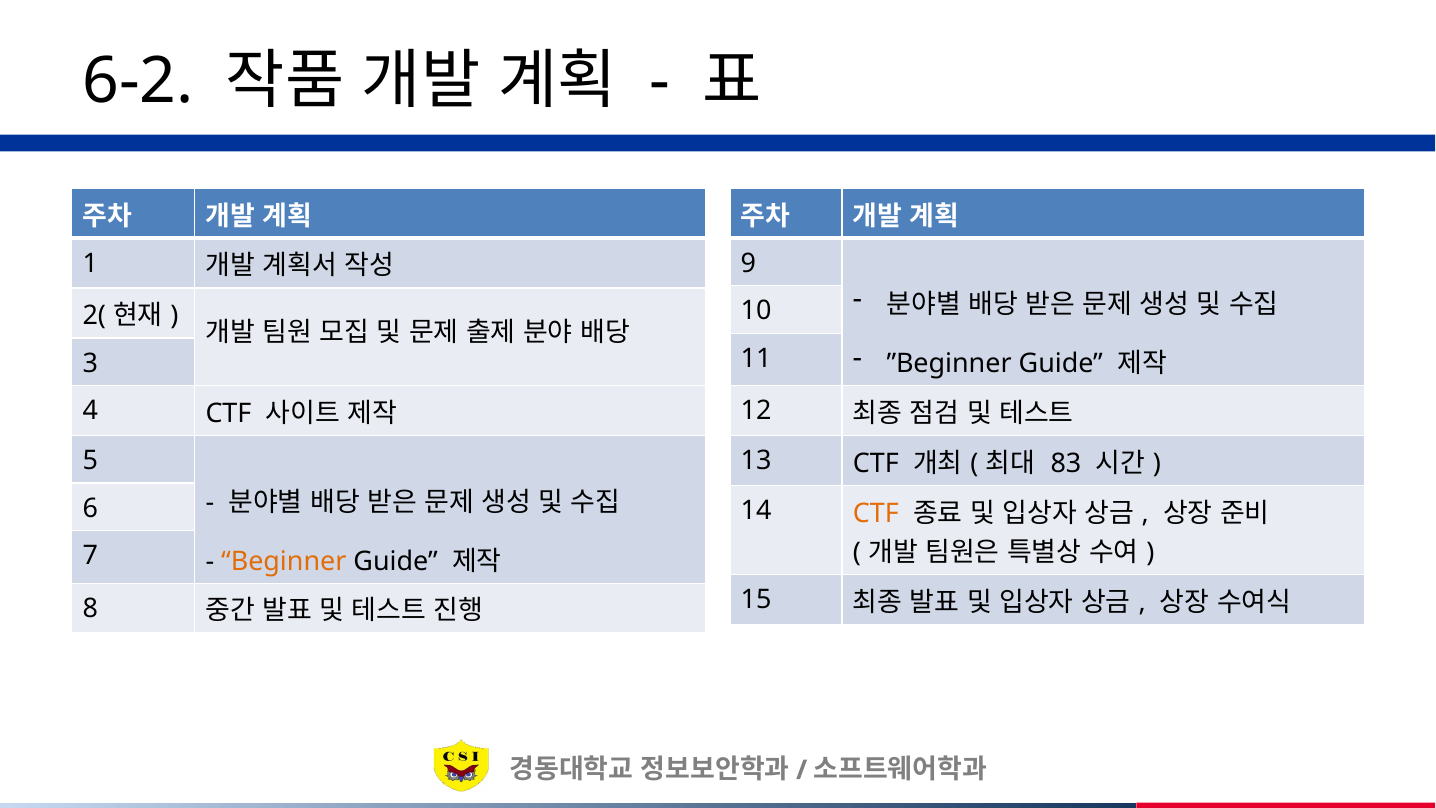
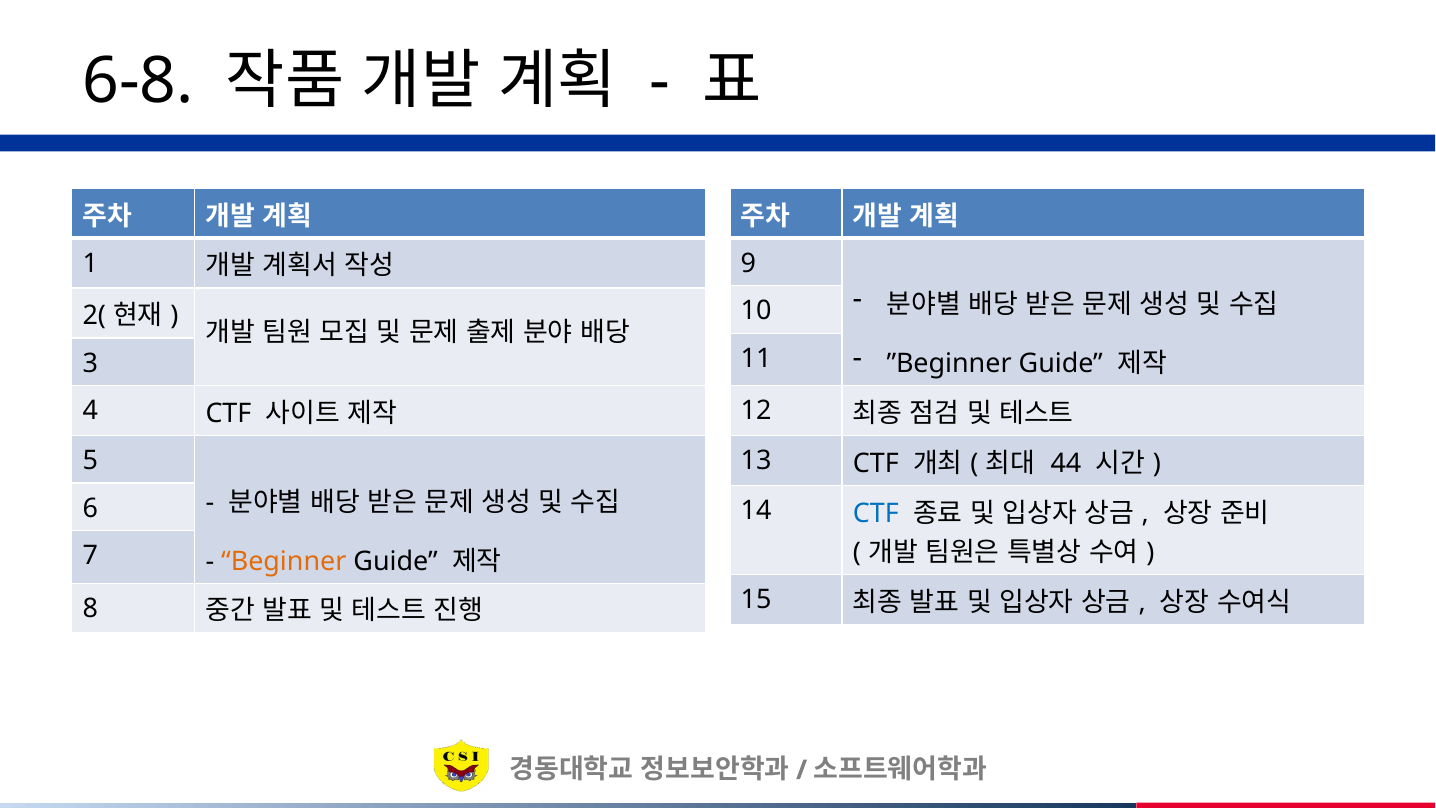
6-2: 6-2 -> 6-8
83: 83 -> 44
CTF at (876, 513) colour: orange -> blue
